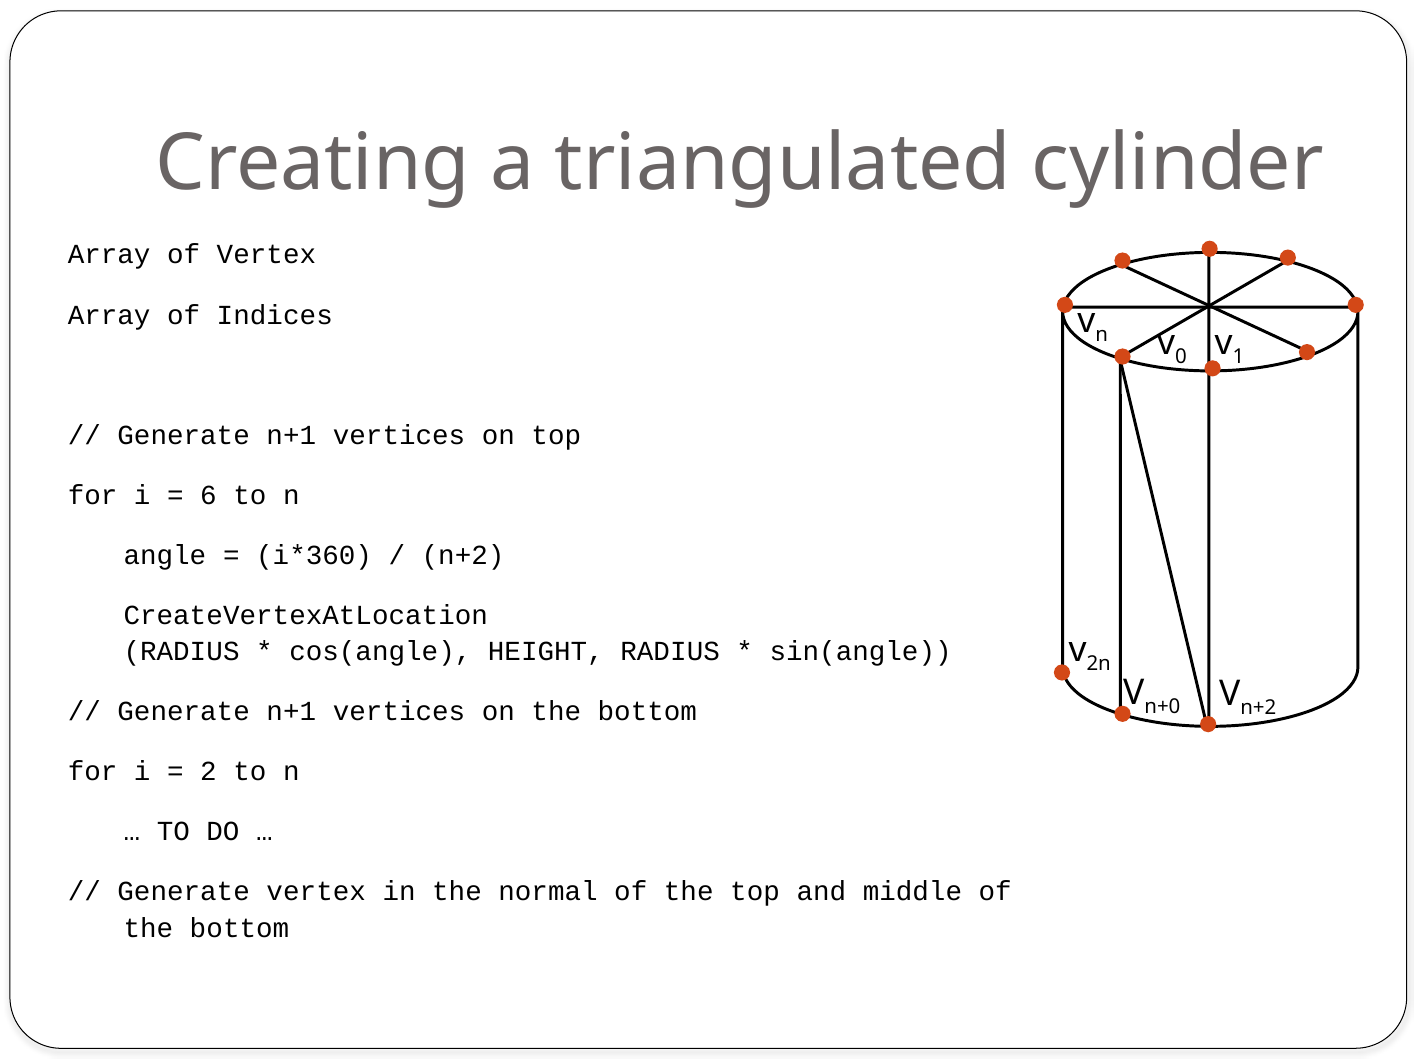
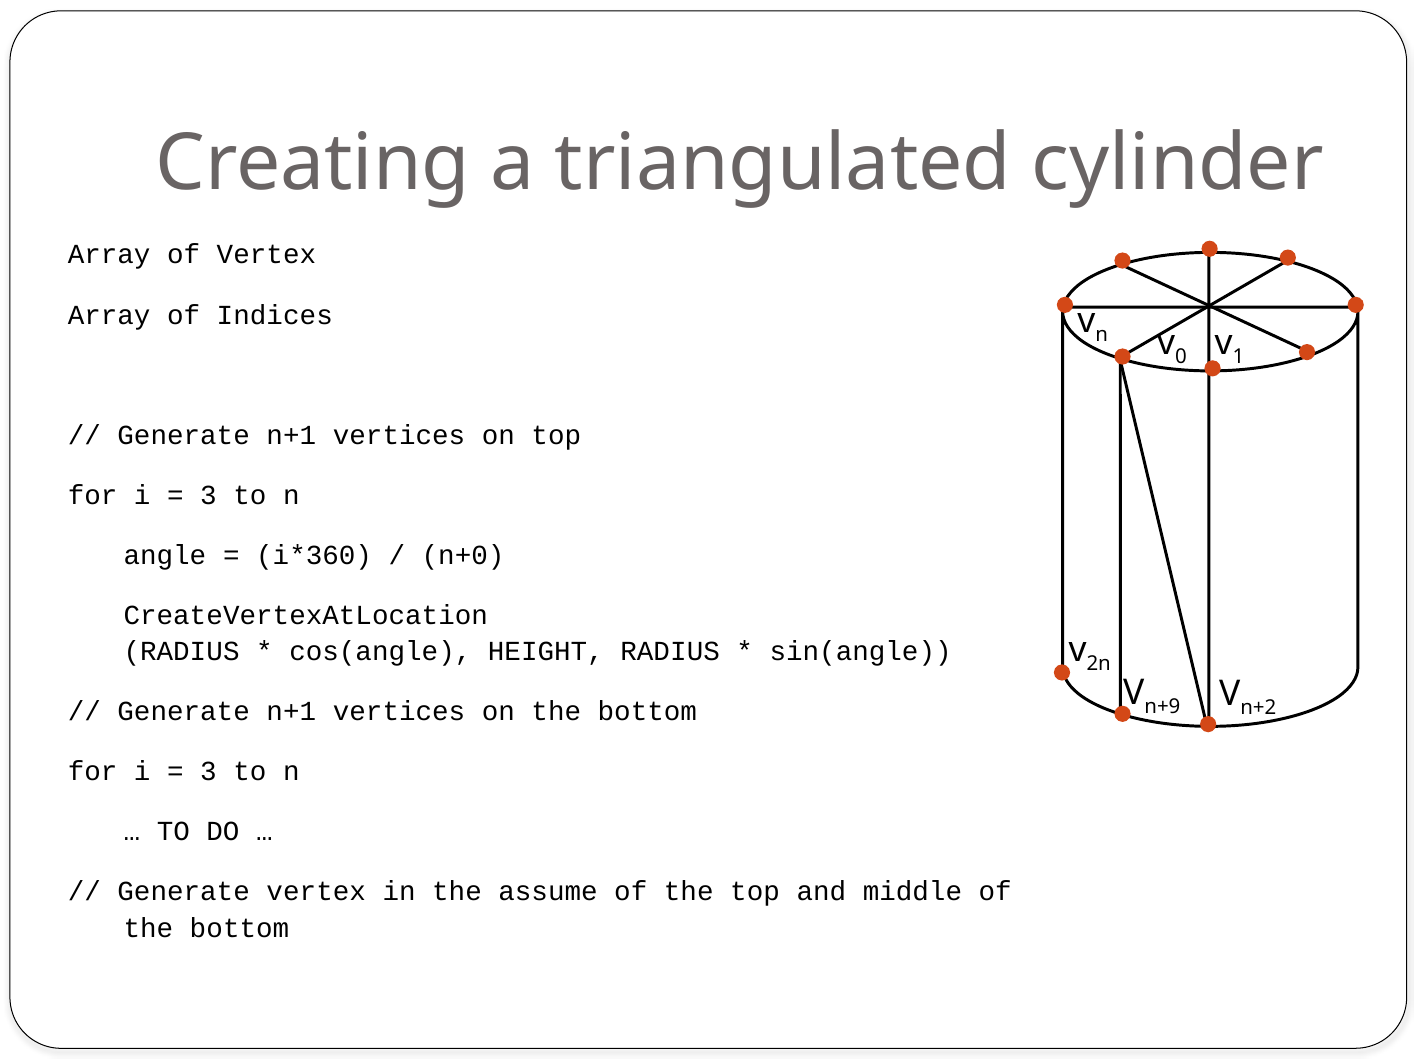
6 at (208, 495): 6 -> 3
n+2 at (463, 555): n+2 -> n+0
n+0: n+0 -> n+9
2 at (208, 771): 2 -> 3
normal: normal -> assume
